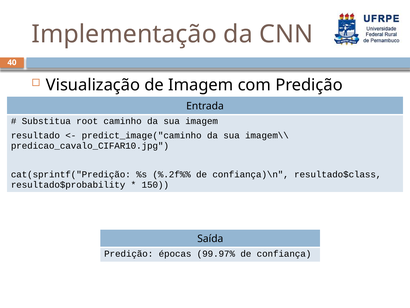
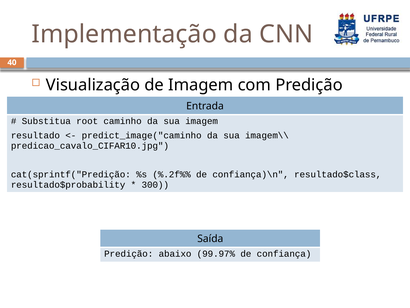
150: 150 -> 300
épocas: épocas -> abaixo
